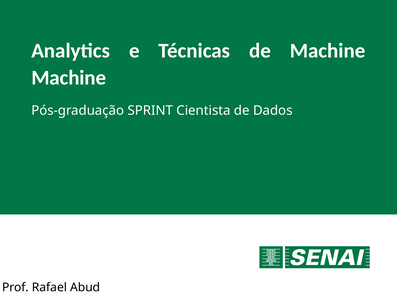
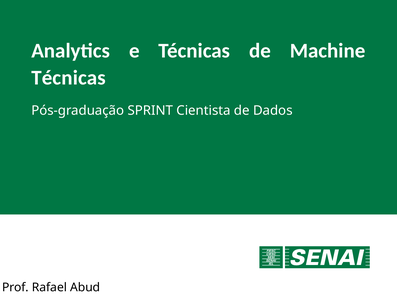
Machine at (69, 78): Machine -> Técnicas
